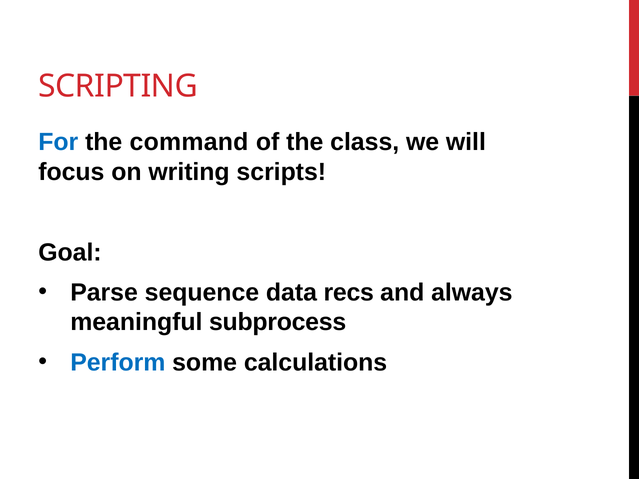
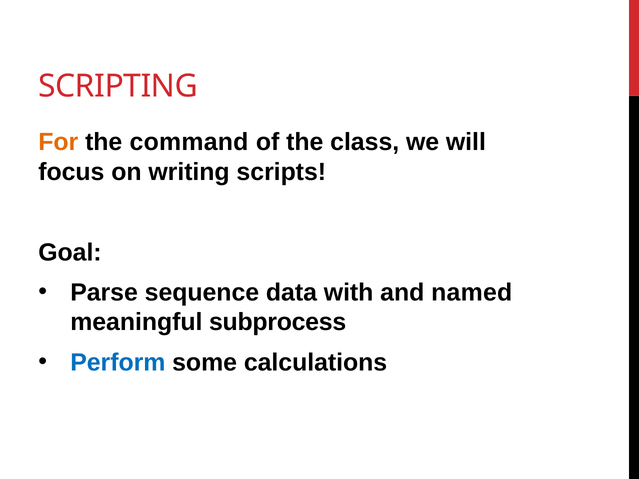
For colour: blue -> orange
recs: recs -> with
always: always -> named
